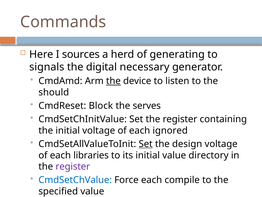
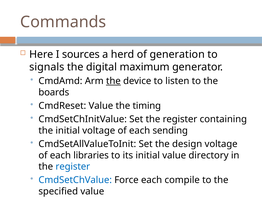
generating: generating -> generation
necessary: necessary -> maximum
should: should -> boards
CmdReset Block: Block -> Value
serves: serves -> timing
ignored: ignored -> sending
Set at (146, 144) underline: present -> none
register at (73, 166) colour: purple -> blue
